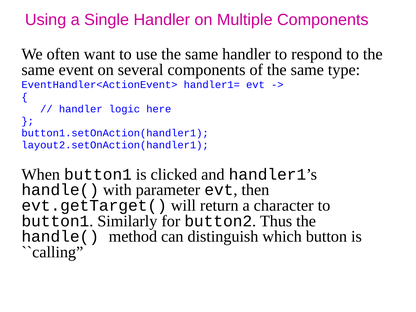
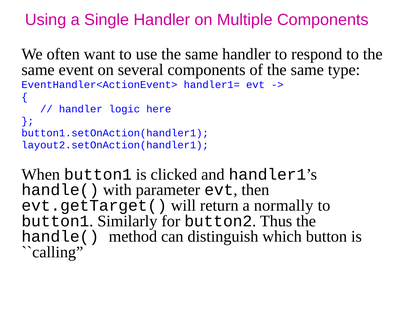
character: character -> normally
